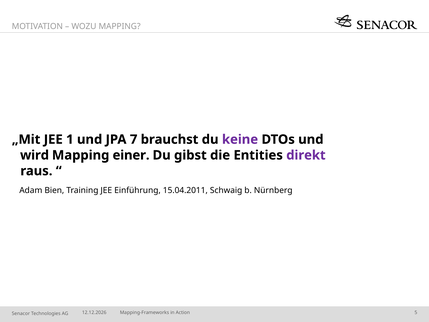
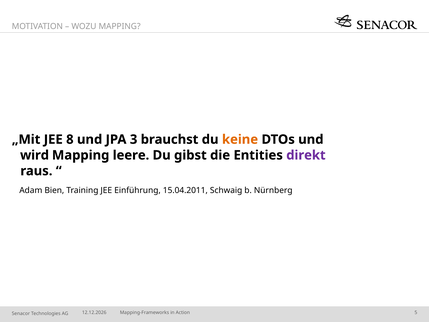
1: 1 -> 8
7: 7 -> 3
keine colour: purple -> orange
einer: einer -> leere
